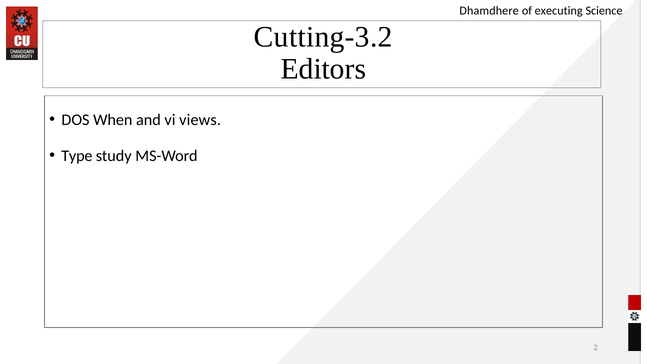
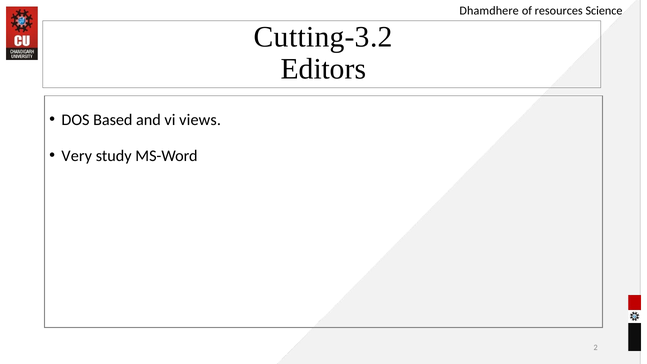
executing: executing -> resources
When: When -> Based
Type: Type -> Very
